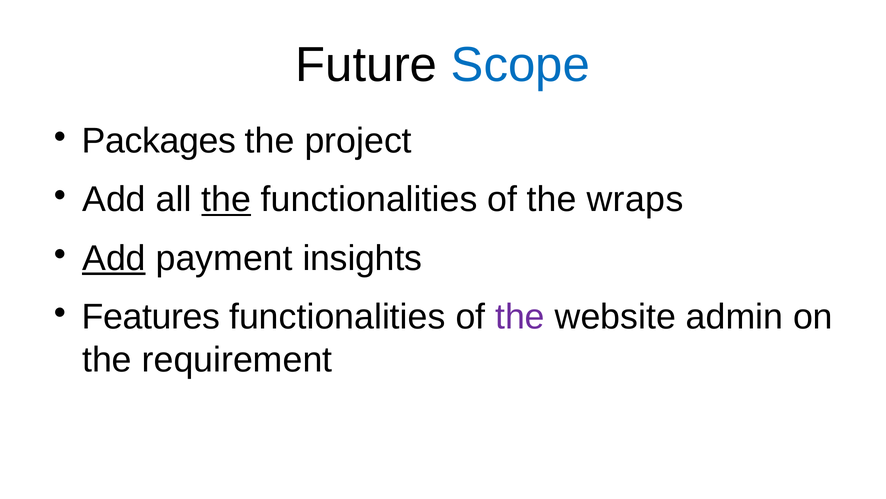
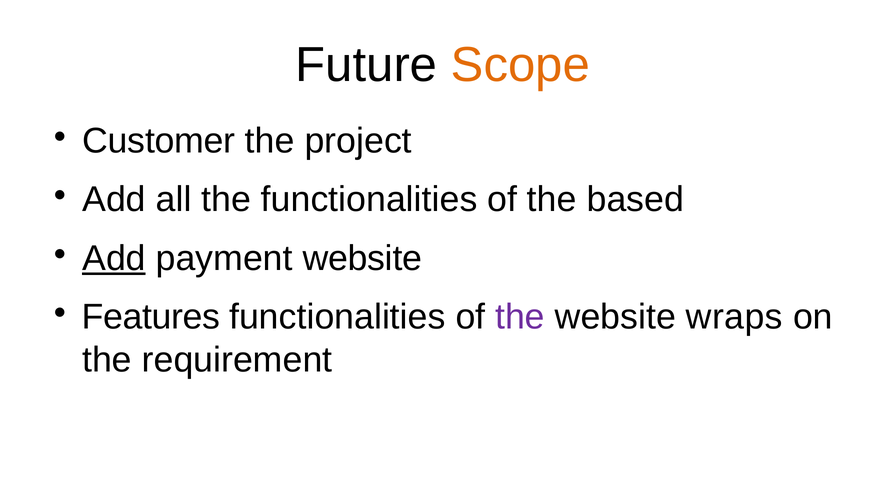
Scope colour: blue -> orange
Packages: Packages -> Customer
the at (226, 199) underline: present -> none
wraps: wraps -> based
payment insights: insights -> website
admin: admin -> wraps
